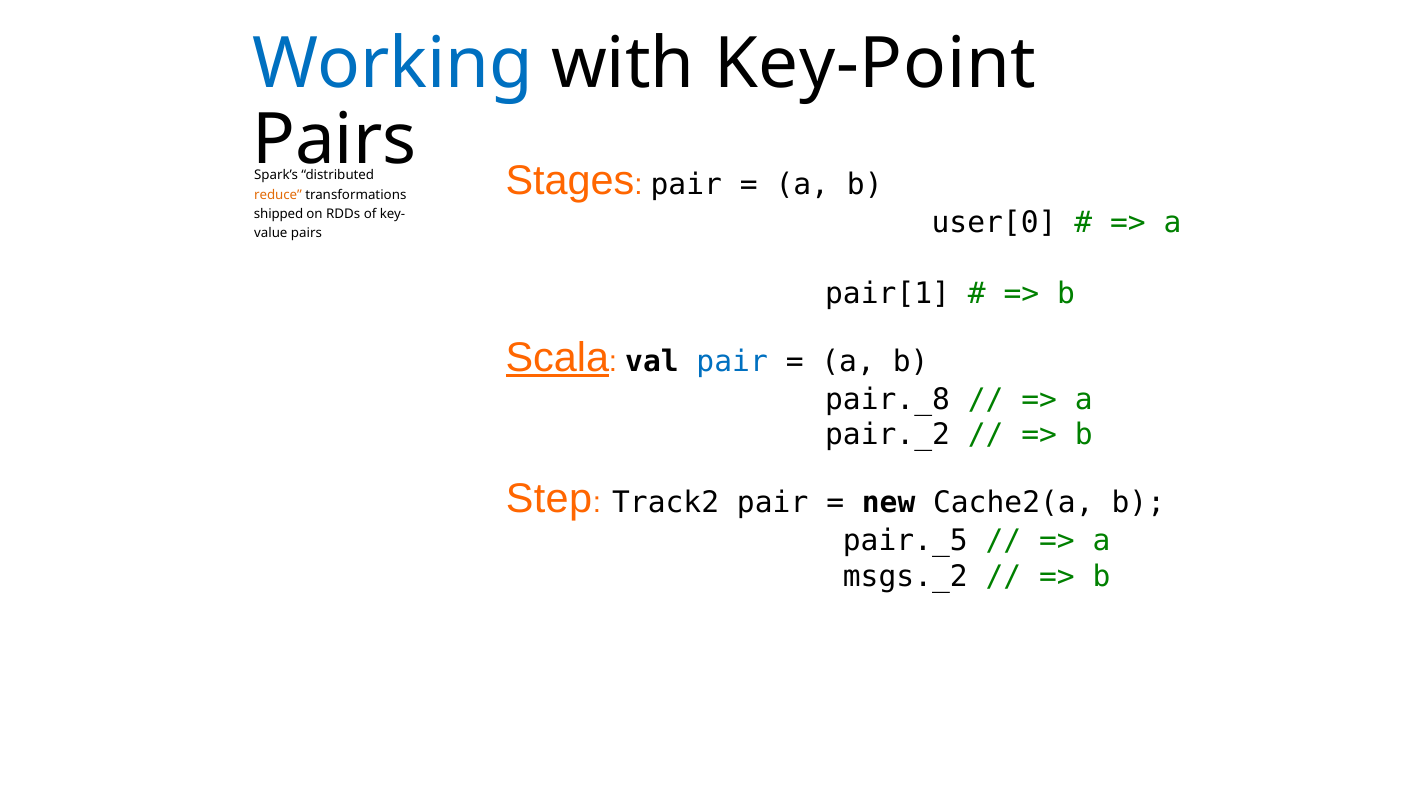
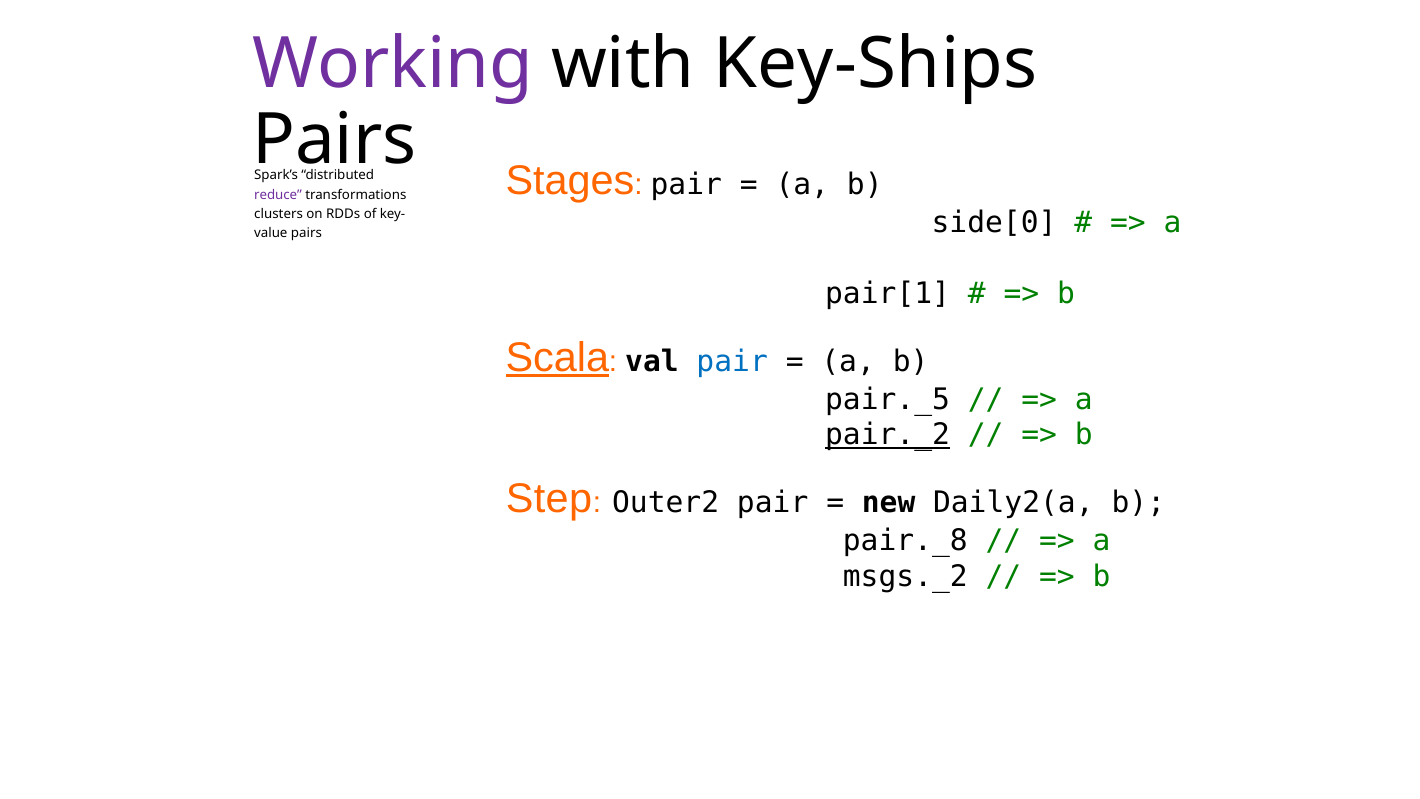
Working colour: blue -> purple
Key-Point: Key-Point -> Key-Ships
reduce colour: orange -> purple
user[0: user[0 -> side[0
shipped: shipped -> clusters
pair._8: pair._8 -> pair._5
pair._2 underline: none -> present
Track2: Track2 -> Outer2
Cache2(a: Cache2(a -> Daily2(a
pair._5: pair._5 -> pair._8
